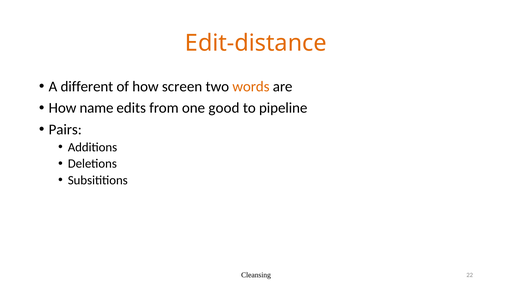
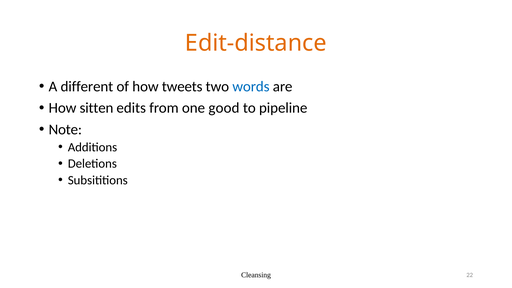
screen: screen -> tweets
words colour: orange -> blue
name: name -> sitten
Pairs: Pairs -> Note
